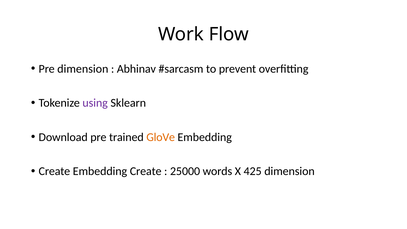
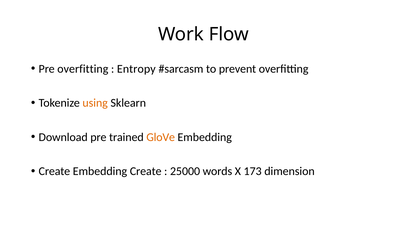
Pre dimension: dimension -> overfitting
Abhinav: Abhinav -> Entropy
using colour: purple -> orange
425: 425 -> 173
